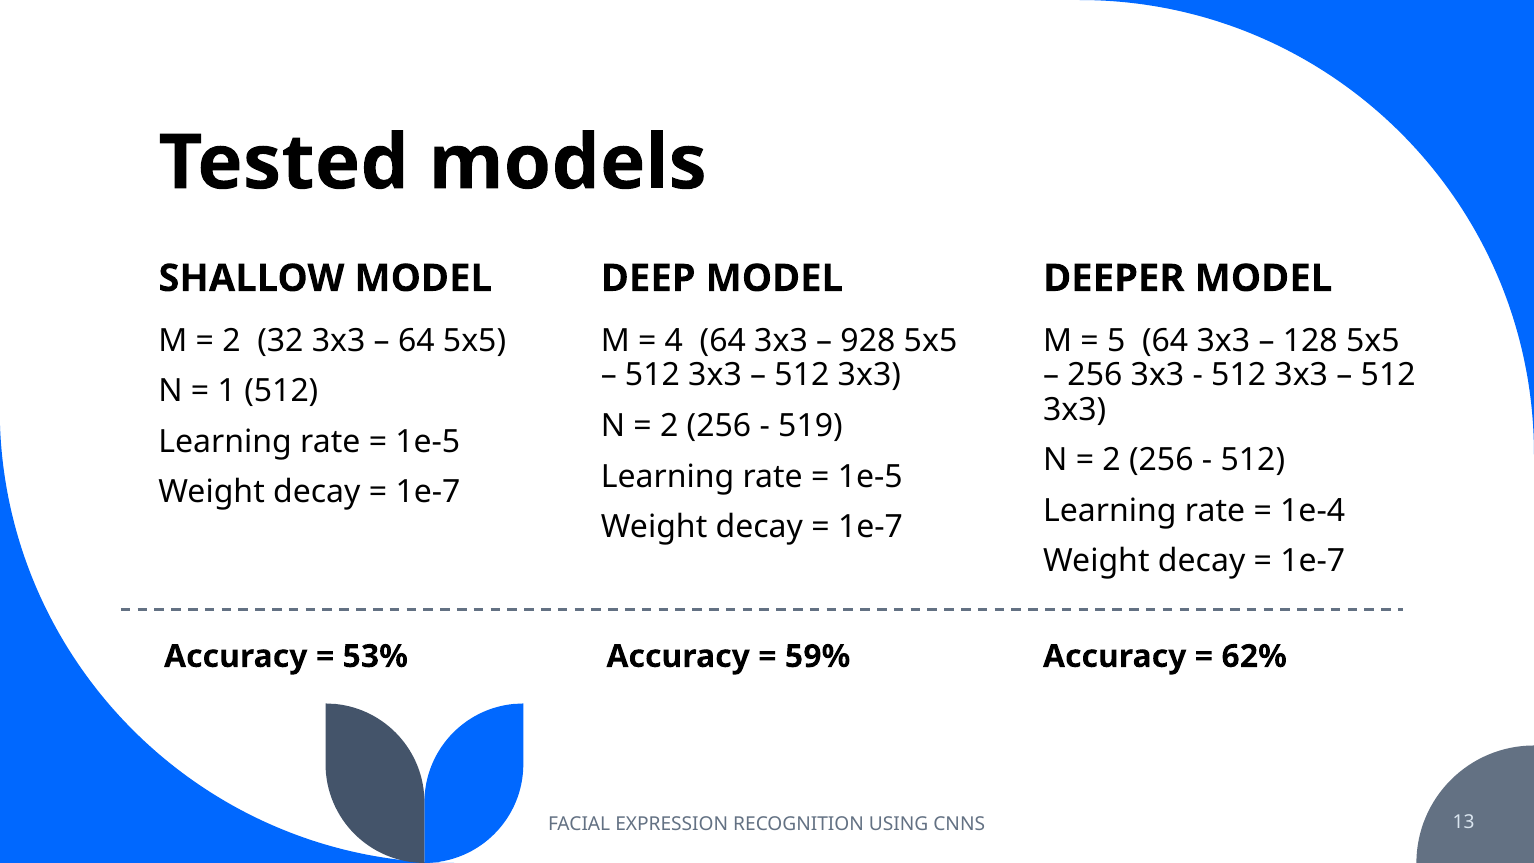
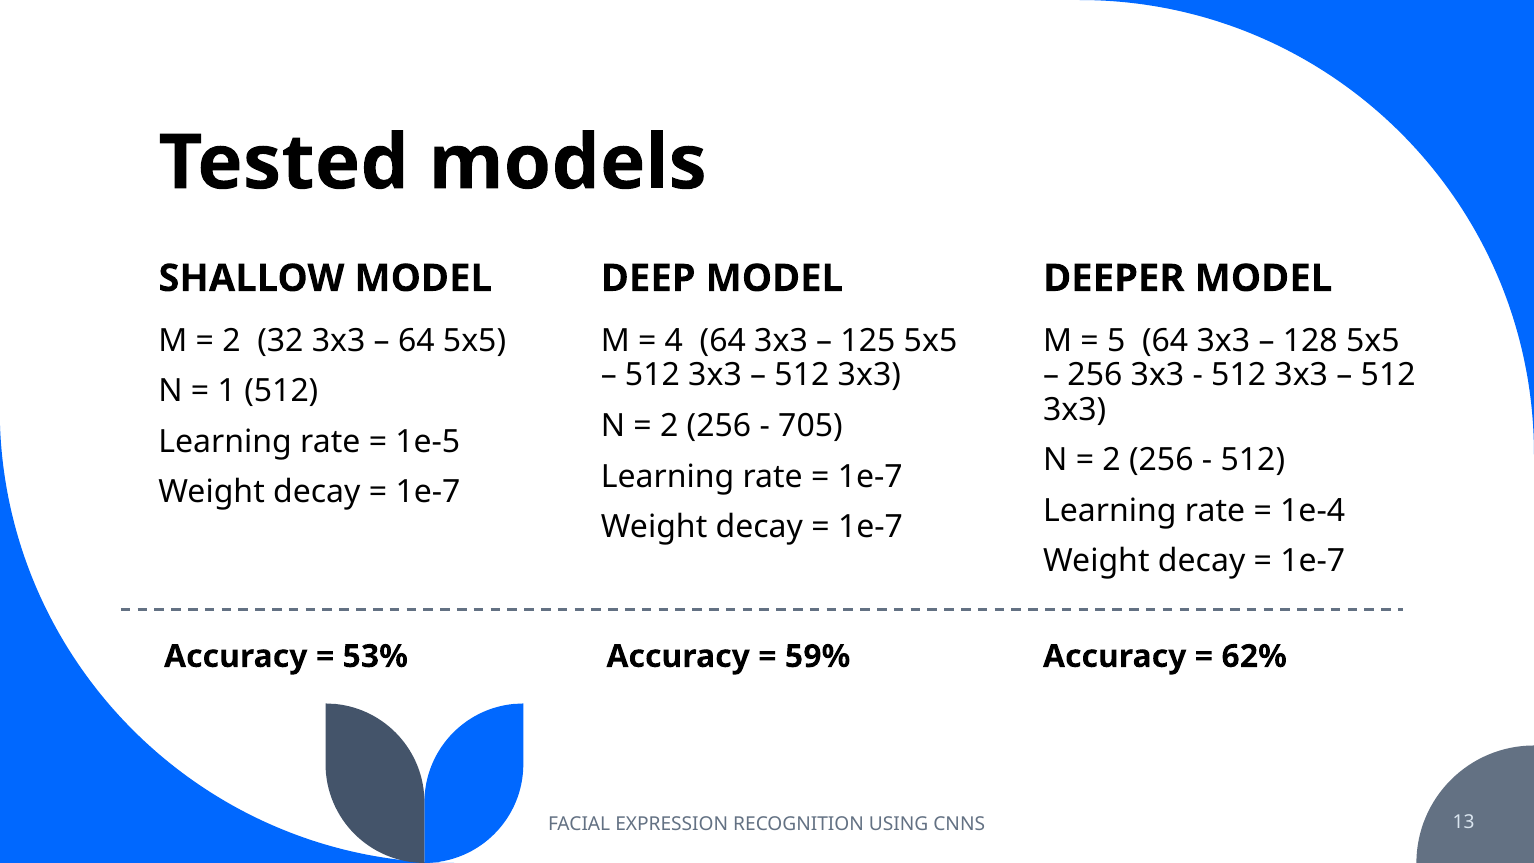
928: 928 -> 125
519: 519 -> 705
1e-5 at (870, 476): 1e-5 -> 1e-7
